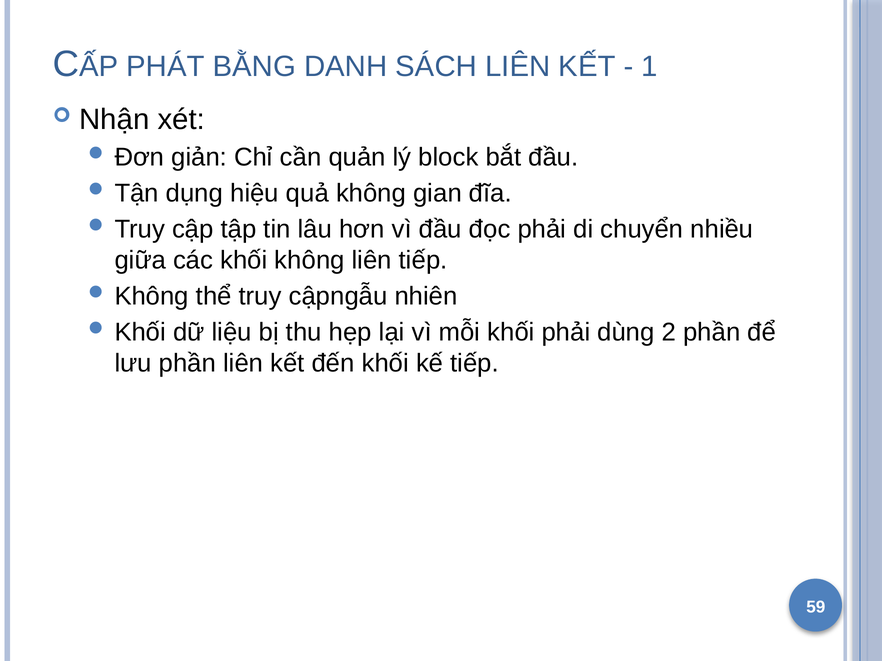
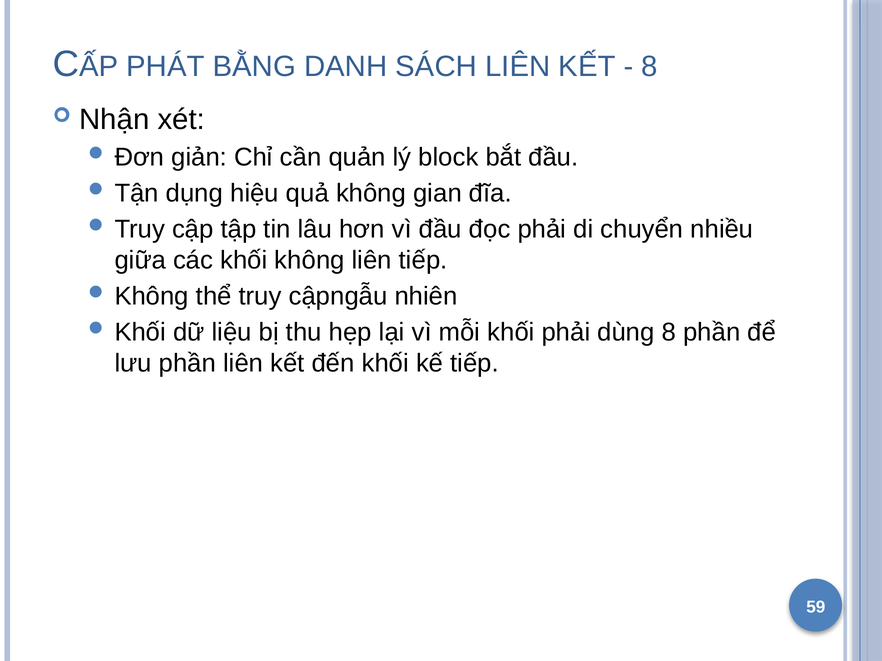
1 at (650, 67): 1 -> 8
dùng 2: 2 -> 8
